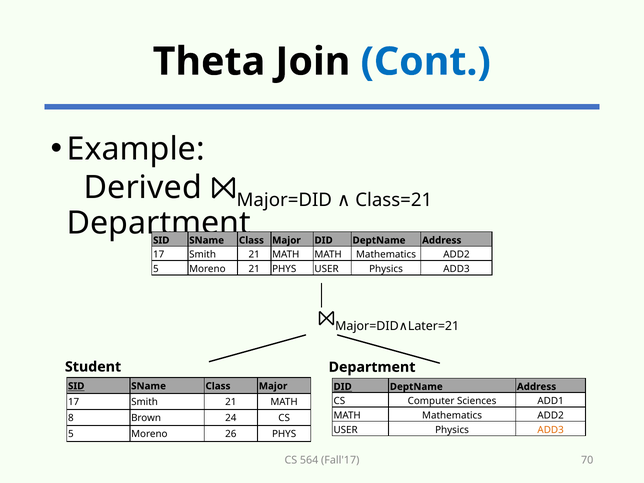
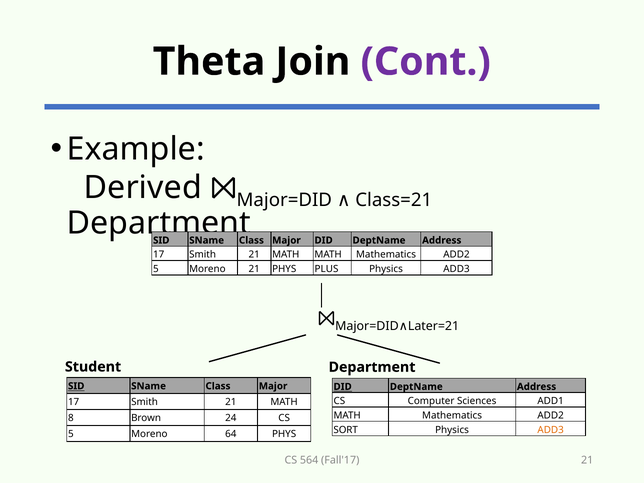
Cont colour: blue -> purple
PHYS USER: USER -> PLUS
USER at (346, 430): USER -> SORT
26: 26 -> 64
Fall'17 70: 70 -> 21
